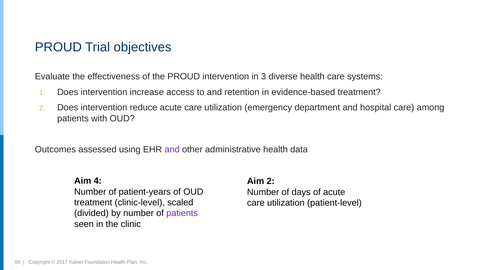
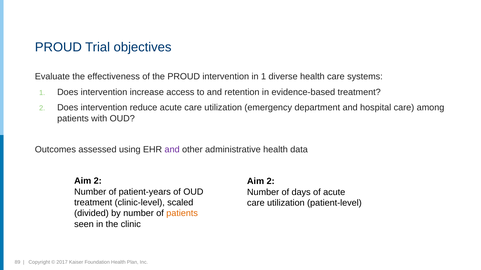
in 3: 3 -> 1
4 at (98, 181): 4 -> 2
patients at (182, 214) colour: purple -> orange
